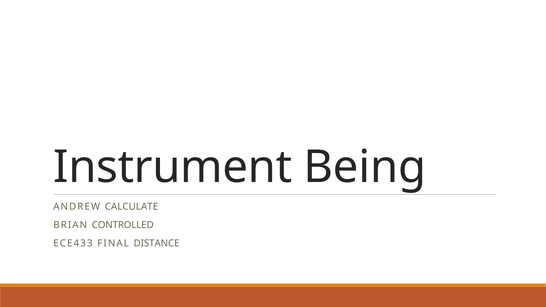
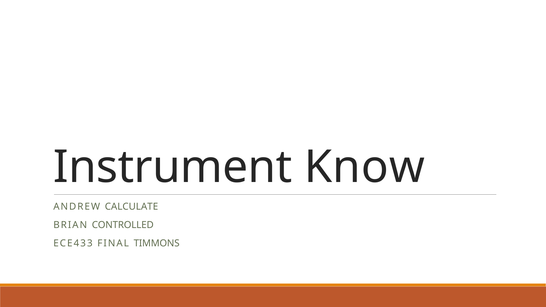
Being: Being -> Know
DISTANCE: DISTANCE -> TIMMONS
